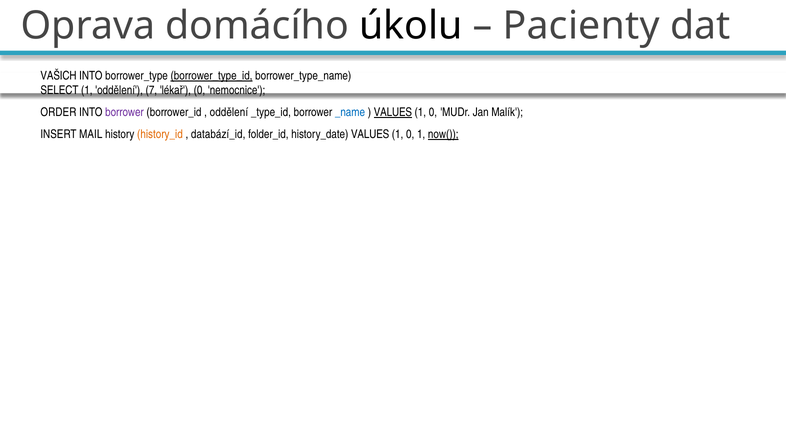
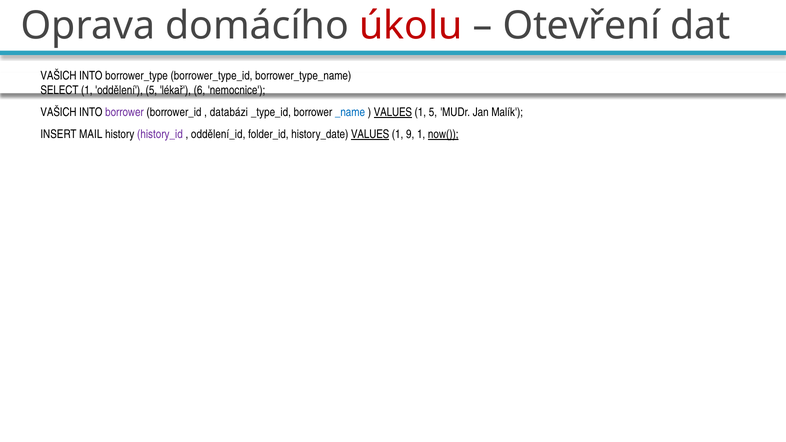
úkolu colour: black -> red
Pacienty: Pacienty -> Otevření
borrower_type_id underline: present -> none
oddělení 7: 7 -> 5
lékař 0: 0 -> 6
ORDER at (58, 112): ORDER -> VAŠICH
oddělení at (229, 112): oddělení -> databázi
0 at (433, 112): 0 -> 5
history_id colour: orange -> purple
databází_id: databází_id -> oddělení_id
VALUES at (370, 134) underline: none -> present
0 at (410, 134): 0 -> 9
